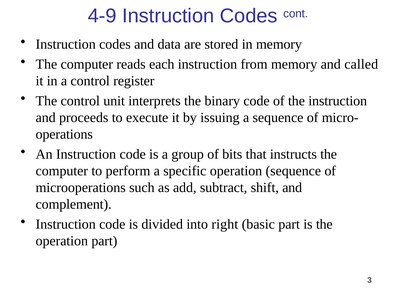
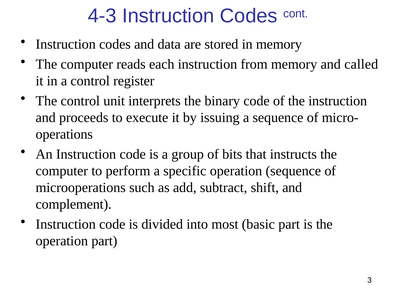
4-9: 4-9 -> 4-3
right: right -> most
